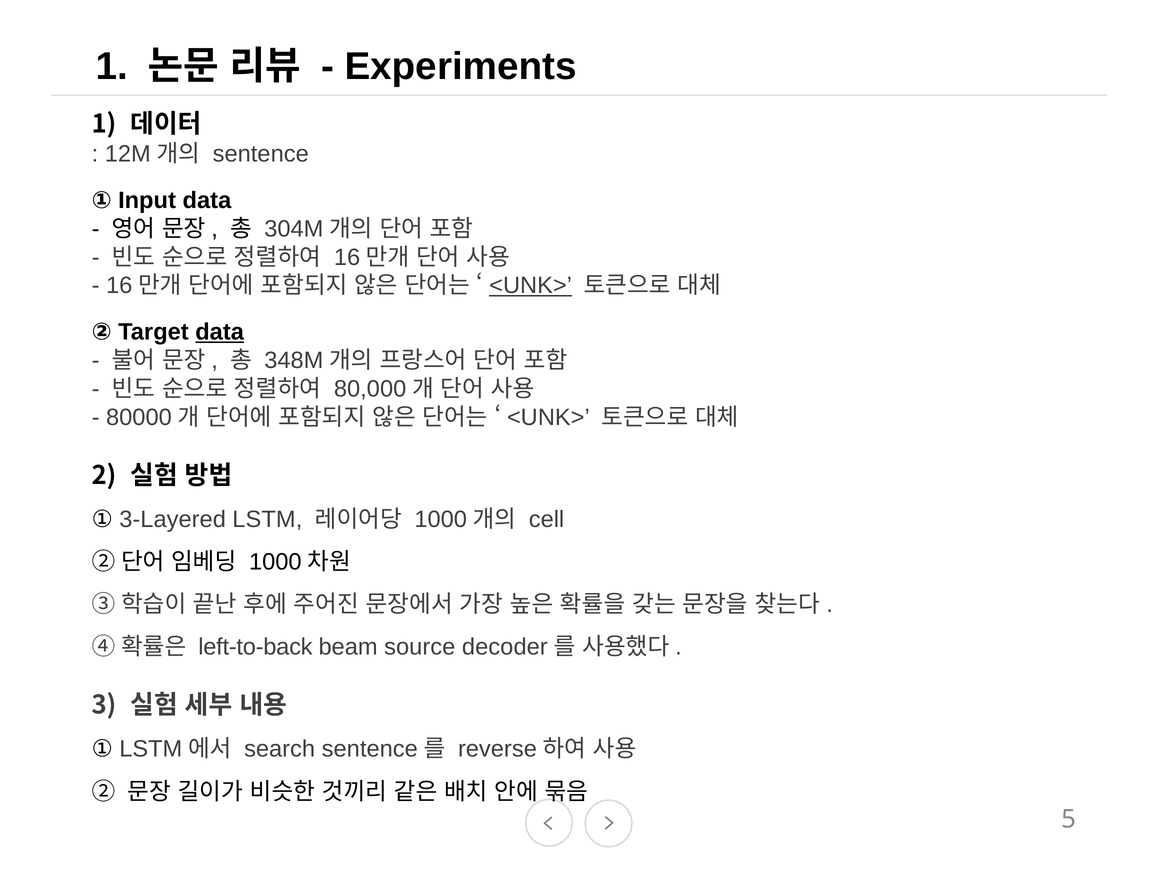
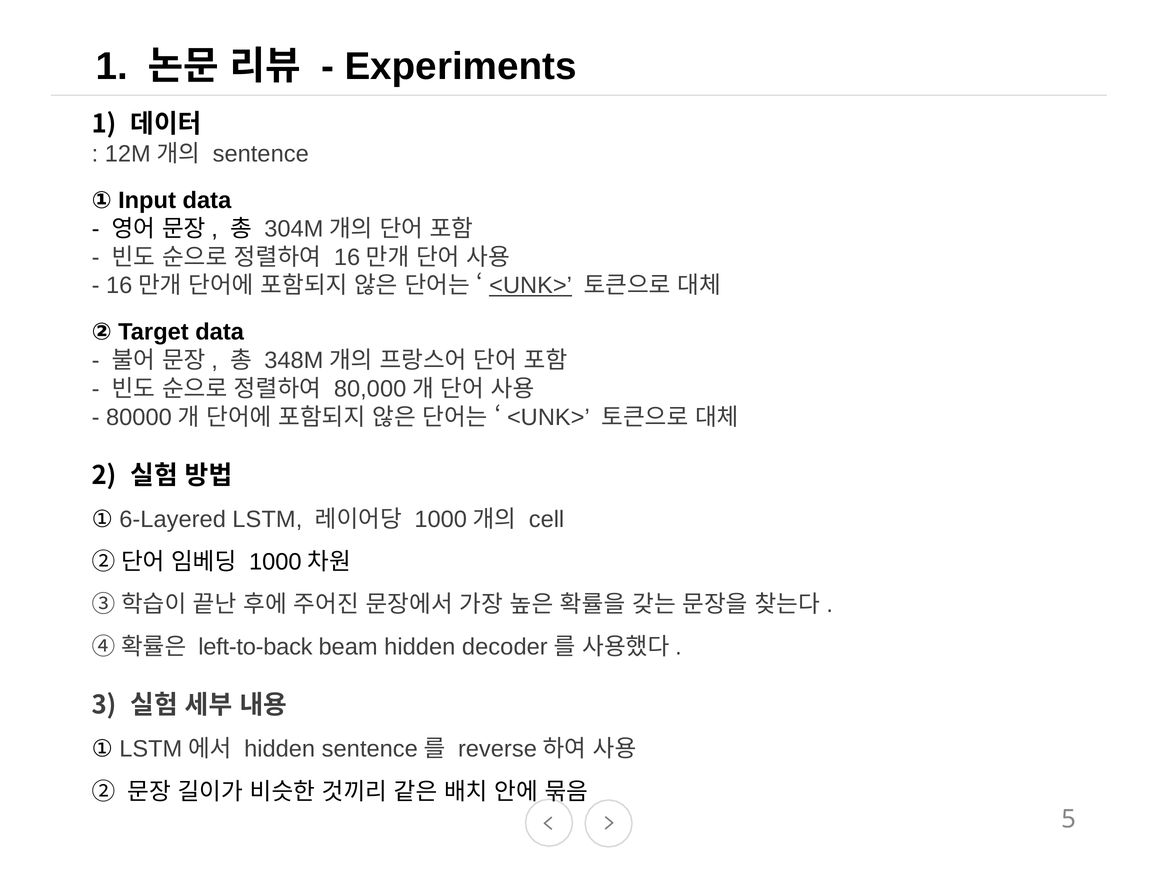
data at (220, 332) underline: present -> none
3-Layered: 3-Layered -> 6-Layered
beam source: source -> hidden
search at (280, 749): search -> hidden
